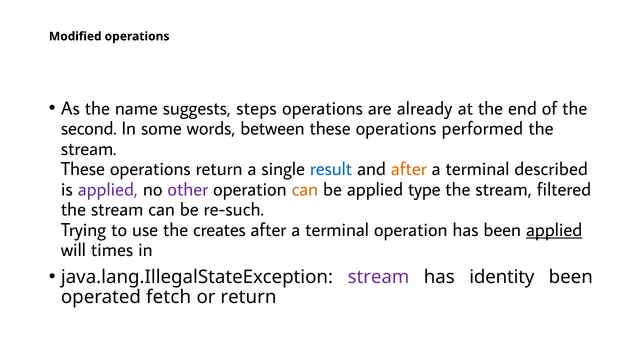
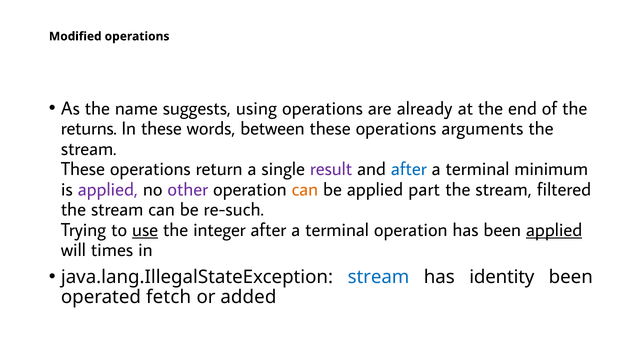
steps: steps -> using
second: second -> returns
In some: some -> these
performed: performed -> arguments
result colour: blue -> purple
after at (409, 169) colour: orange -> blue
described: described -> minimum
type: type -> part
use underline: none -> present
creates: creates -> integer
stream at (378, 277) colour: purple -> blue
or return: return -> added
